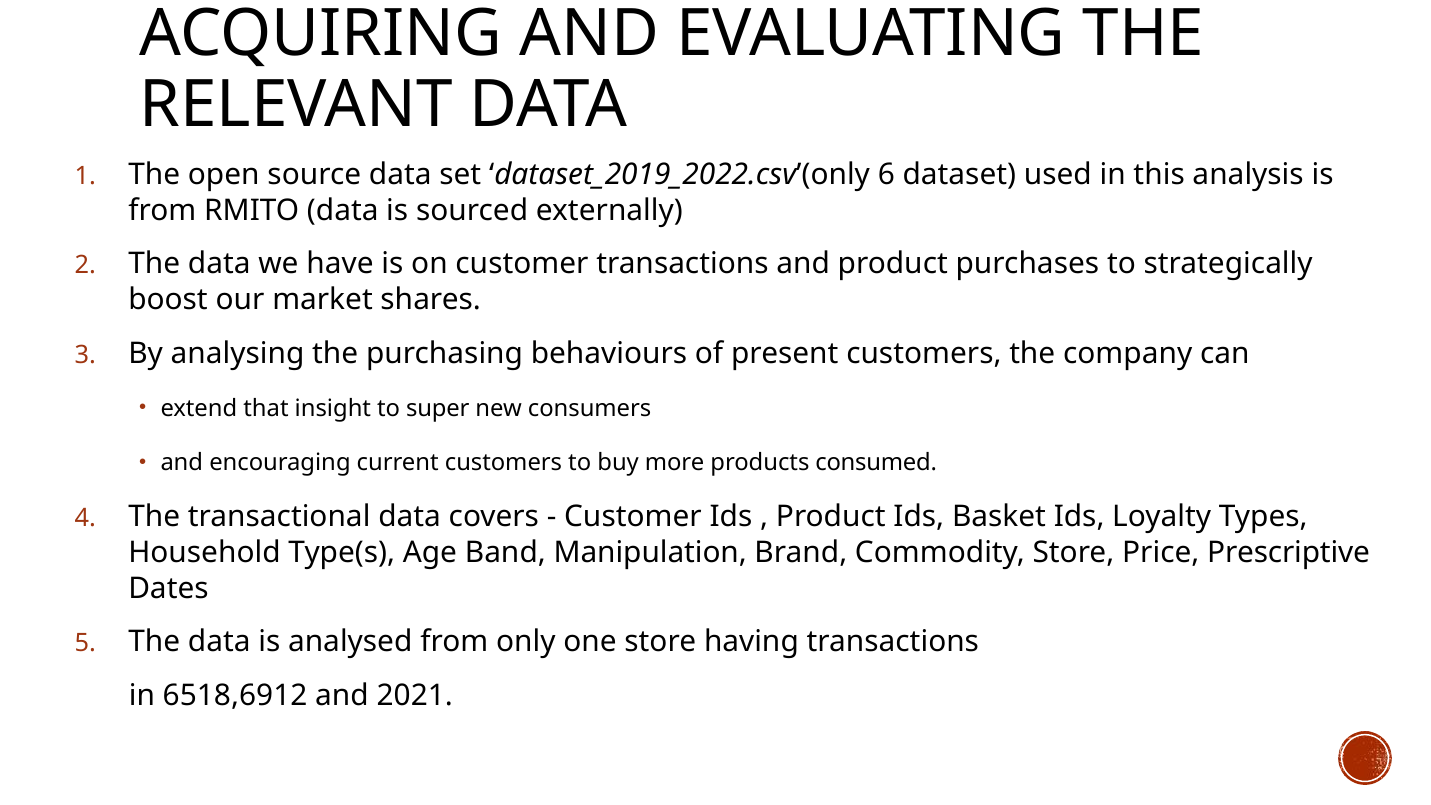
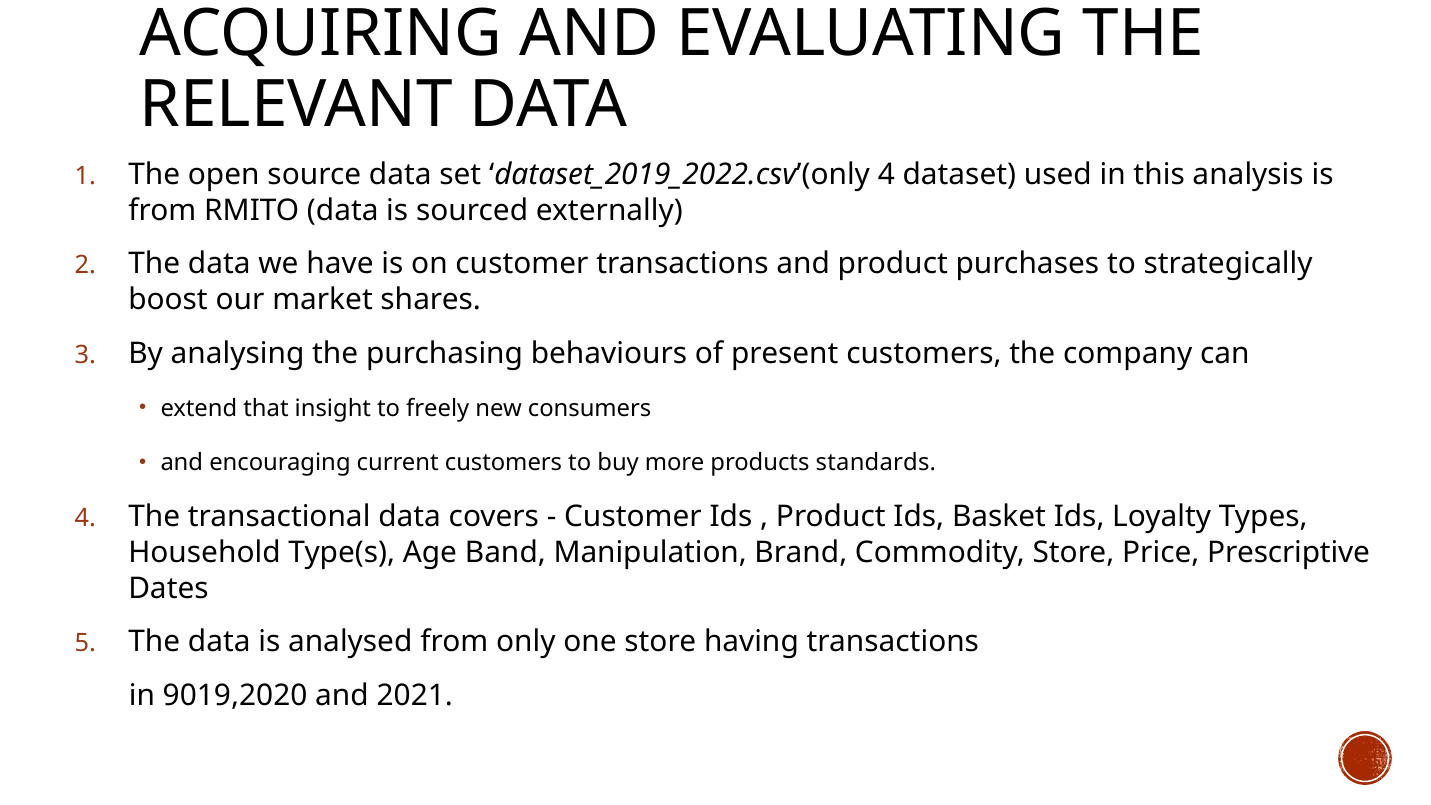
dataset_2019_2022.csv’(only 6: 6 -> 4
super: super -> freely
consumed: consumed -> standards
6518,6912: 6518,6912 -> 9019,2020
